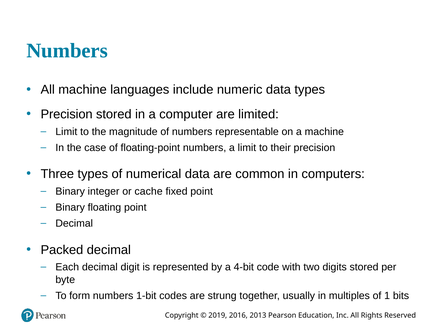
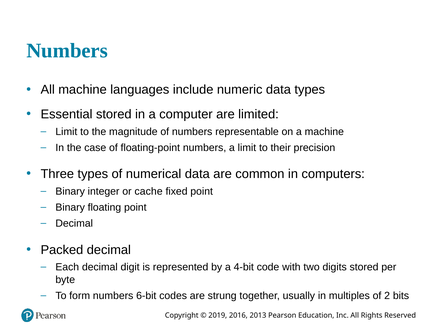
Precision at (67, 114): Precision -> Essential
1-bit: 1-bit -> 6-bit
1: 1 -> 2
